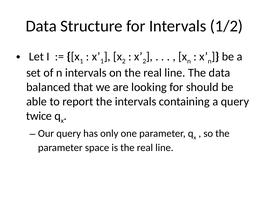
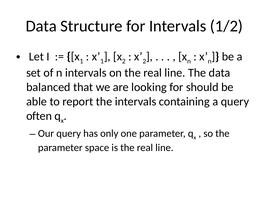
twice: twice -> often
